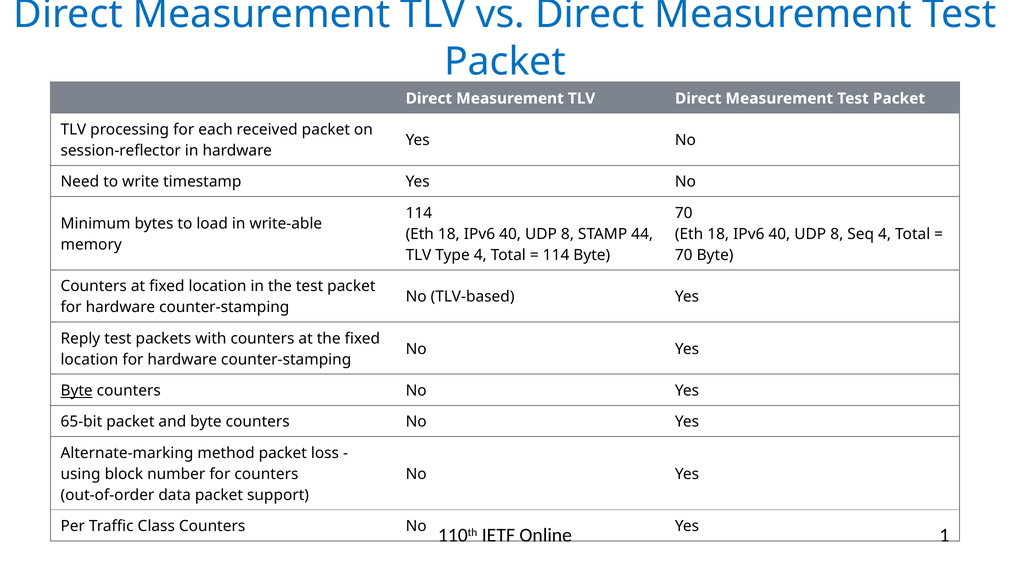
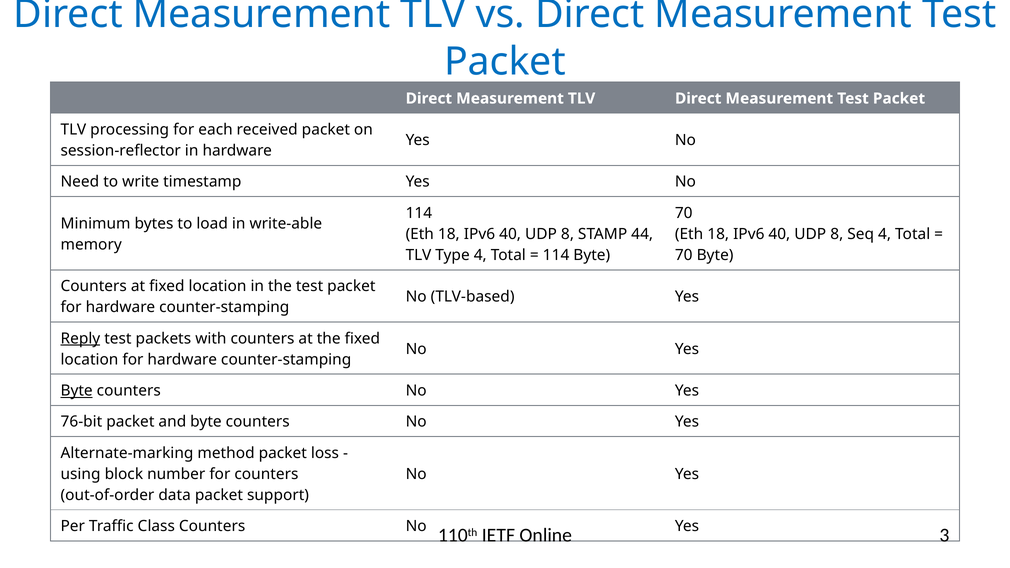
Reply underline: none -> present
65-bit: 65-bit -> 76-bit
1: 1 -> 3
